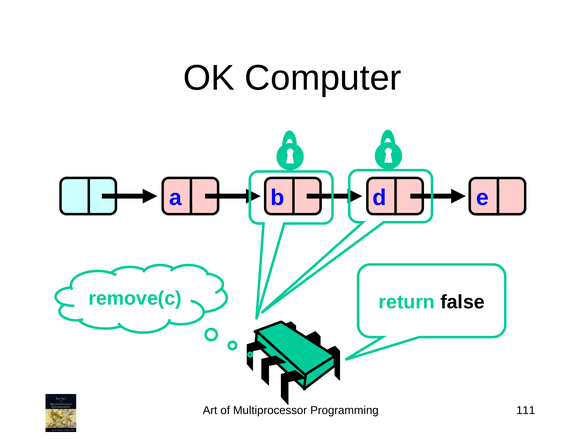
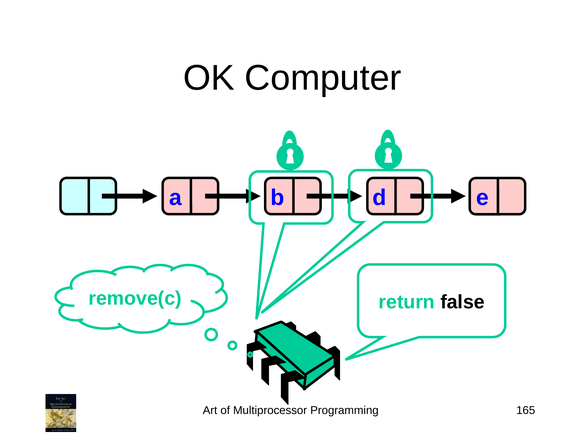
111: 111 -> 165
